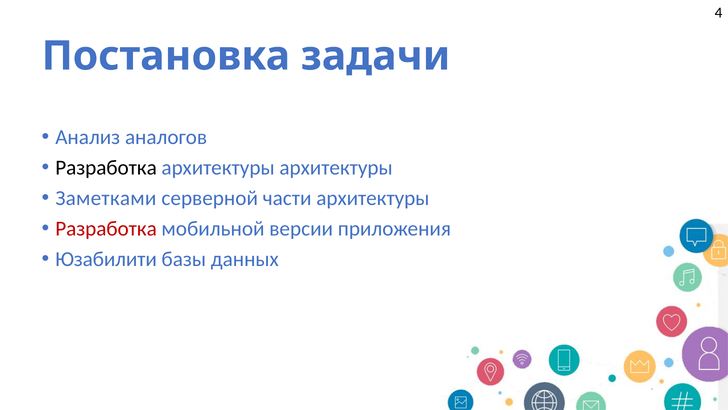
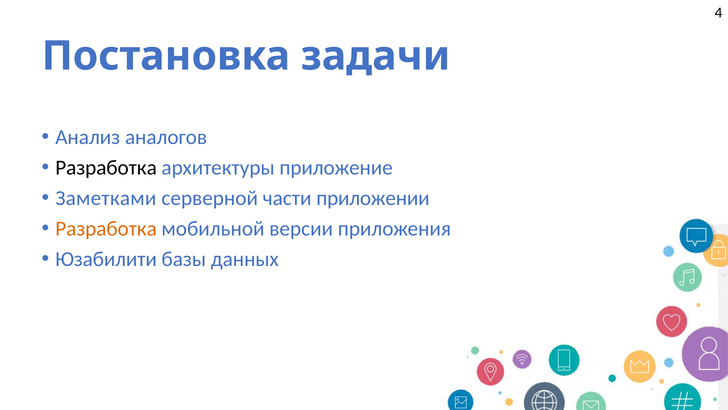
архитектуры архитектуры: архитектуры -> приложение
части архитектуры: архитектуры -> приложении
Разработка at (106, 228) colour: red -> orange
